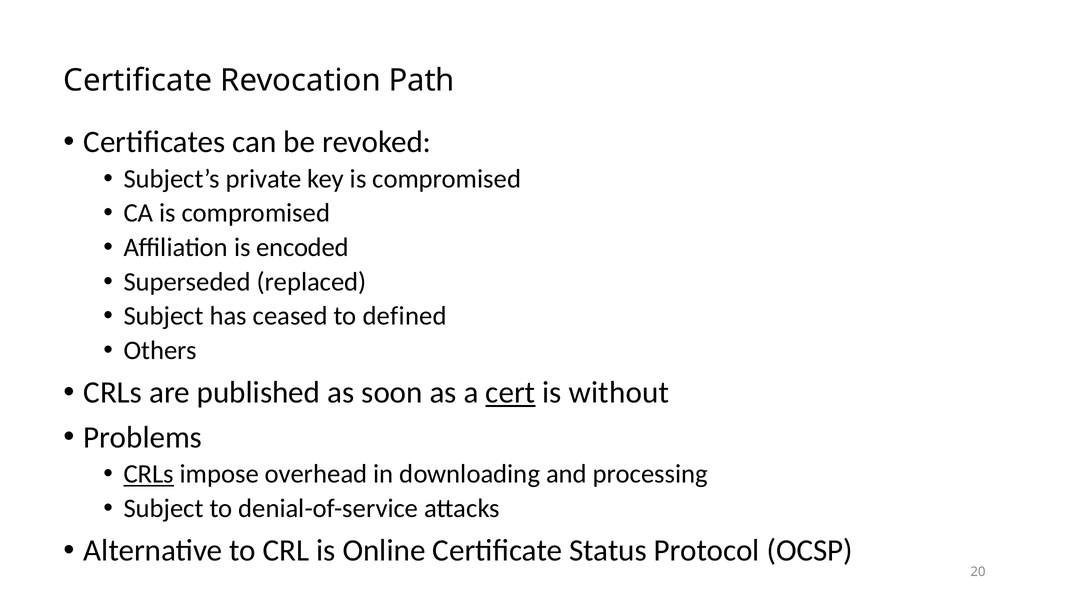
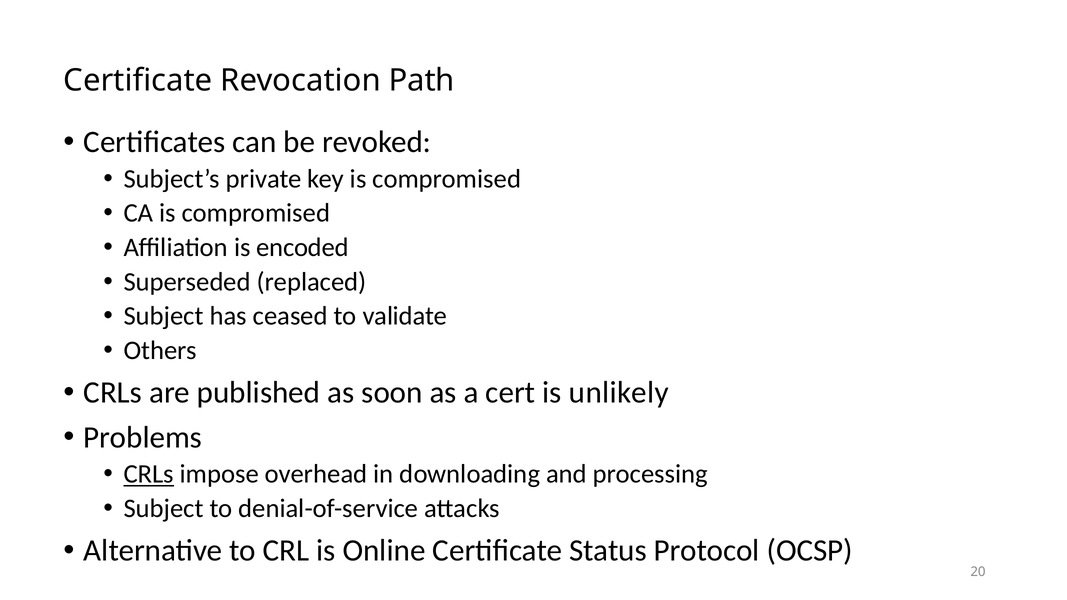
defined: defined -> validate
cert underline: present -> none
without: without -> unlikely
